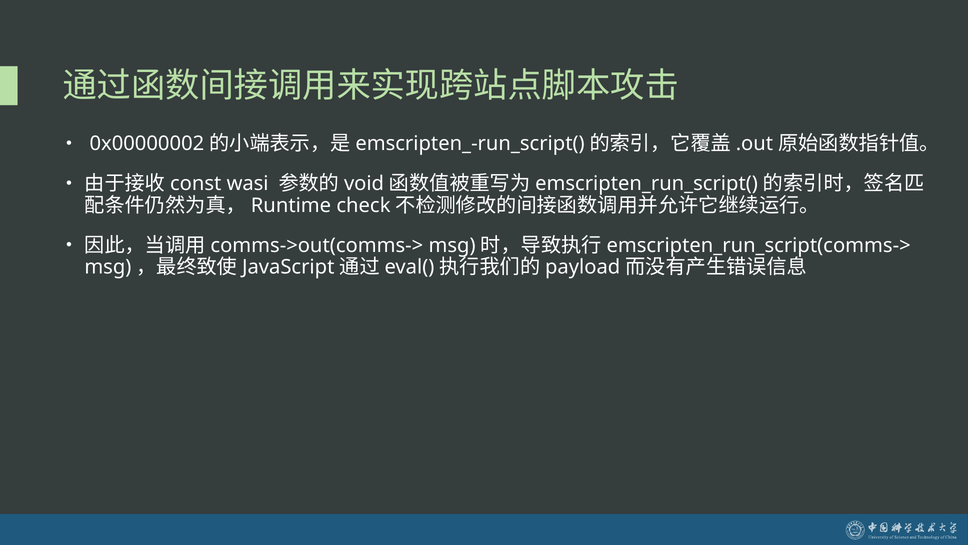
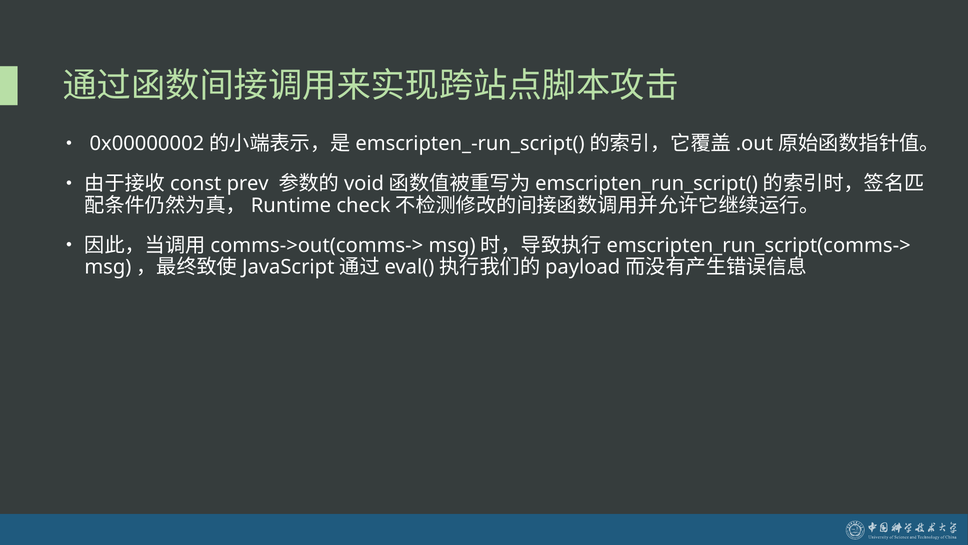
wasi: wasi -> prev
